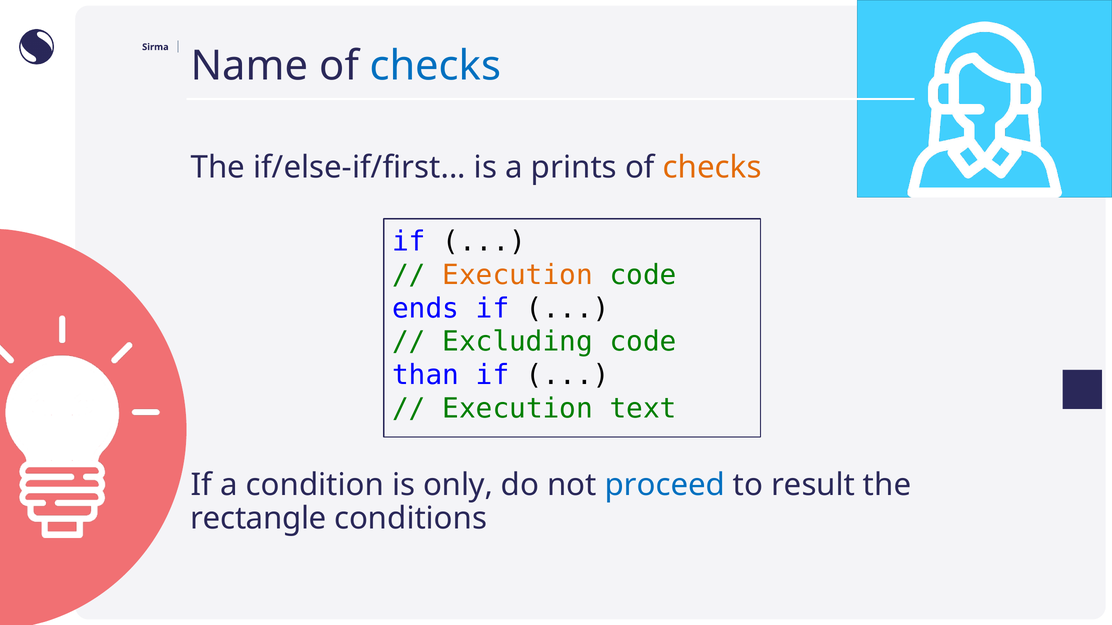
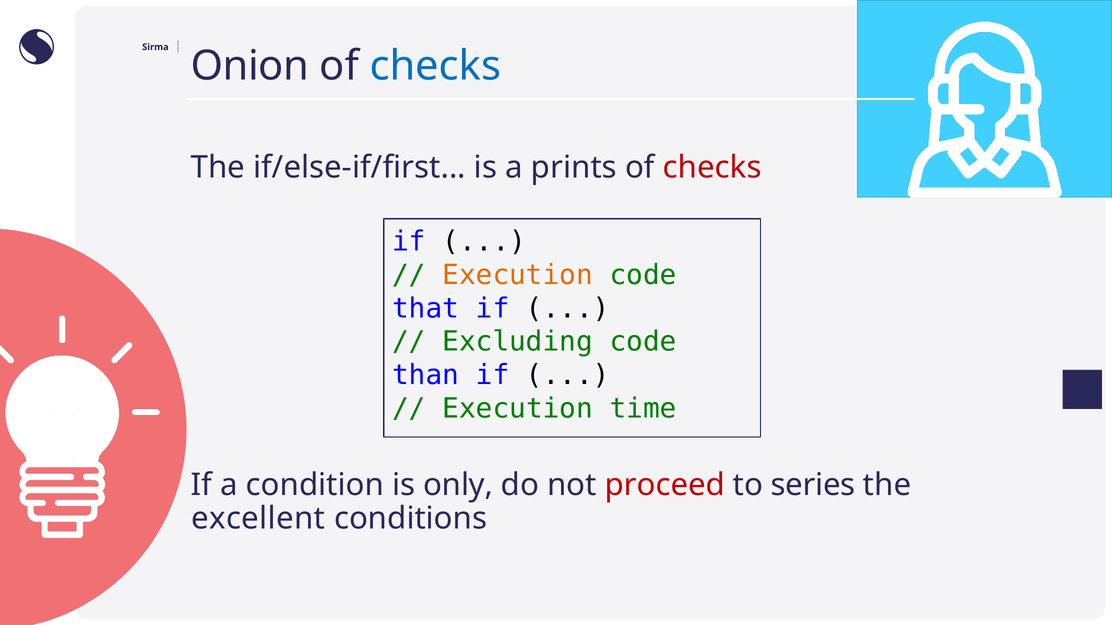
Name: Name -> Onion
checks at (712, 168) colour: orange -> red
ends: ends -> that
text: text -> time
proceed colour: blue -> red
result: result -> series
rectangle: rectangle -> excellent
